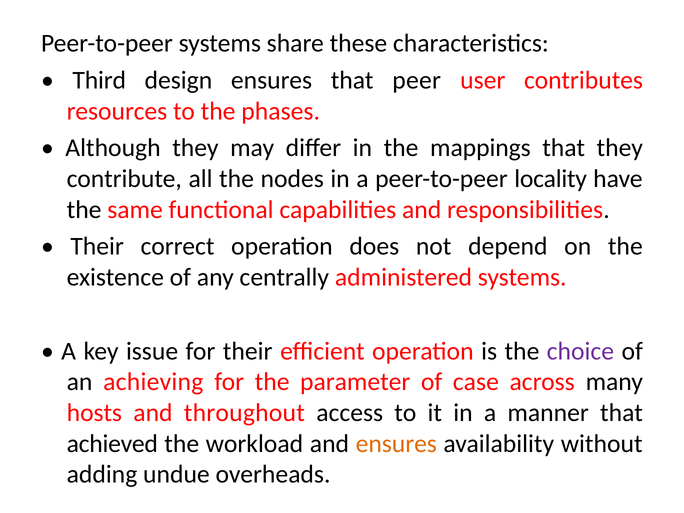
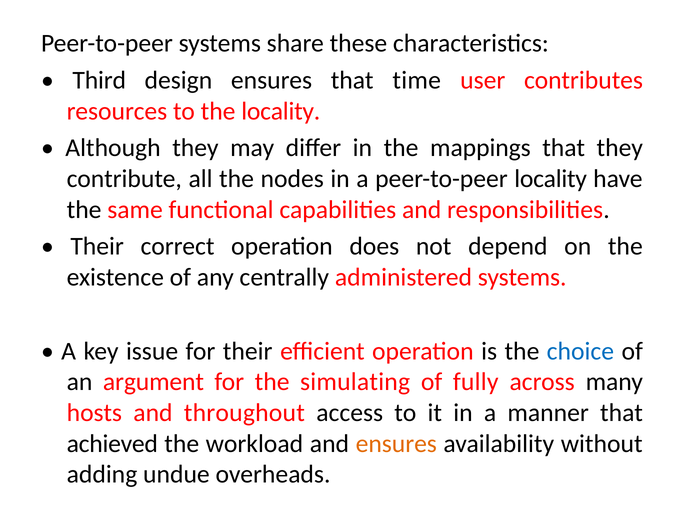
peer: peer -> time
the phases: phases -> locality
choice colour: purple -> blue
achieving: achieving -> argument
parameter: parameter -> simulating
case: case -> fully
